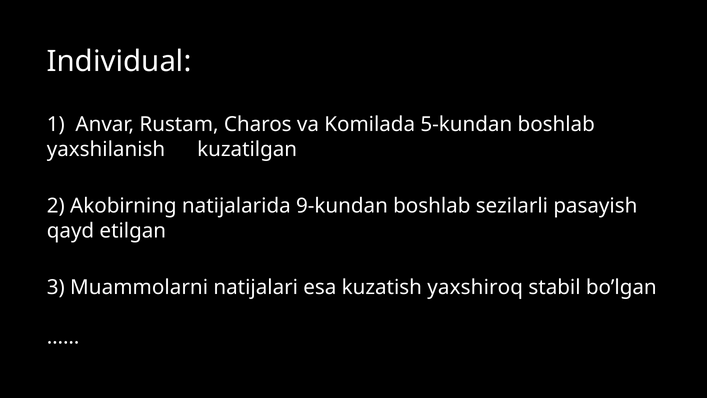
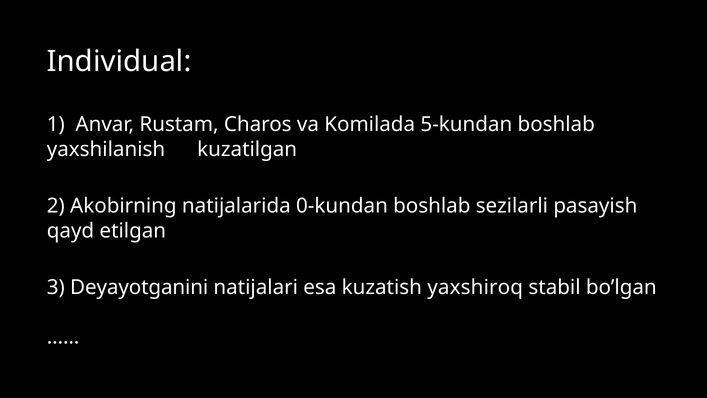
9-kundan: 9-kundan -> 0-kundan
Muammolarni: Muammolarni -> Deyayotganini
